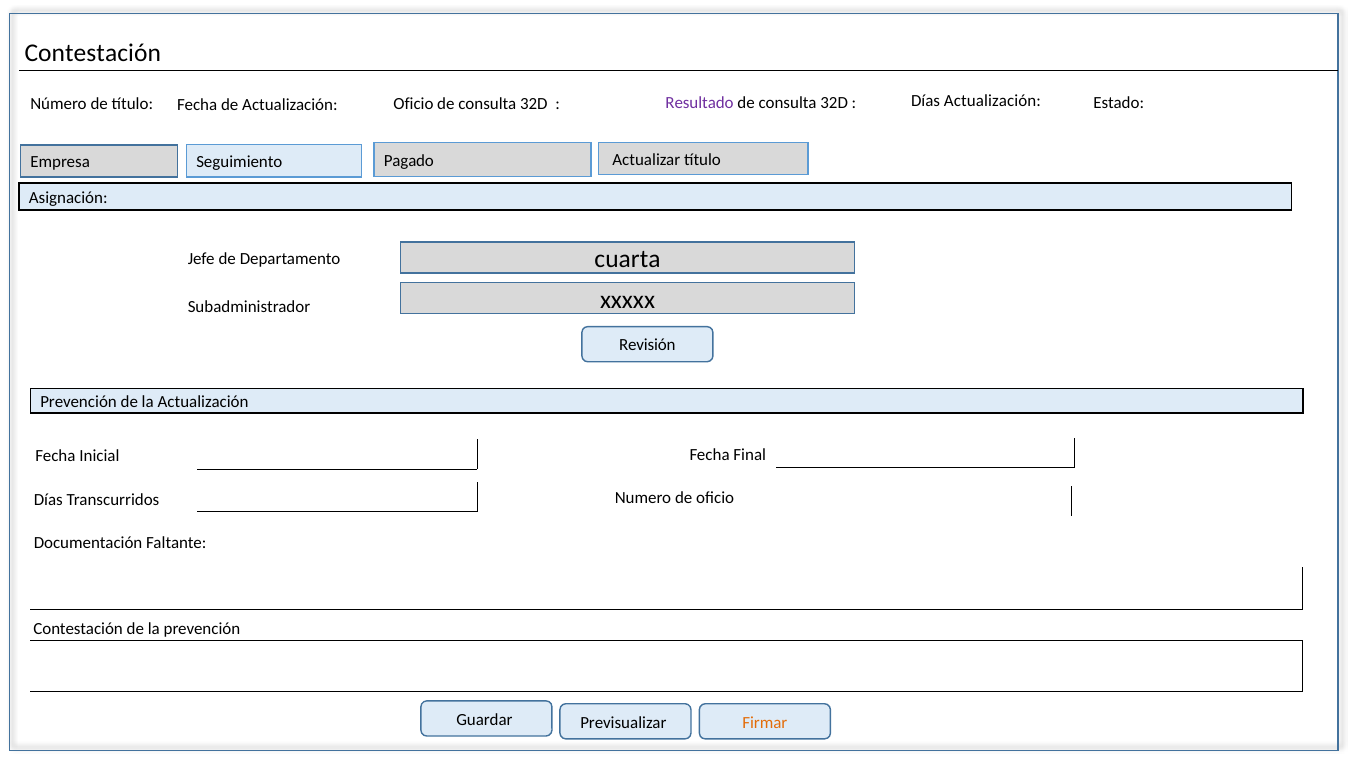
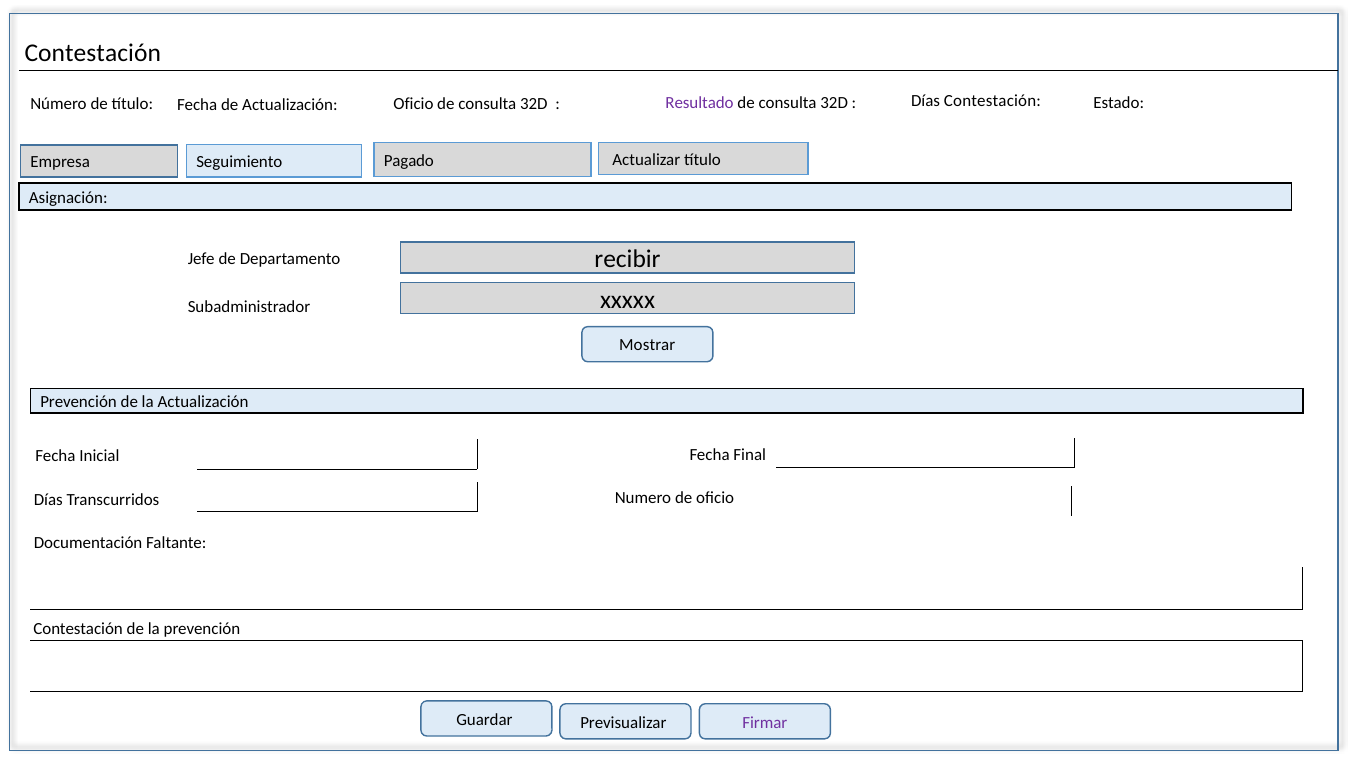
Días Actualización: Actualización -> Contestación
cuarta: cuarta -> recibir
Revisión: Revisión -> Mostrar
Firmar colour: orange -> purple
